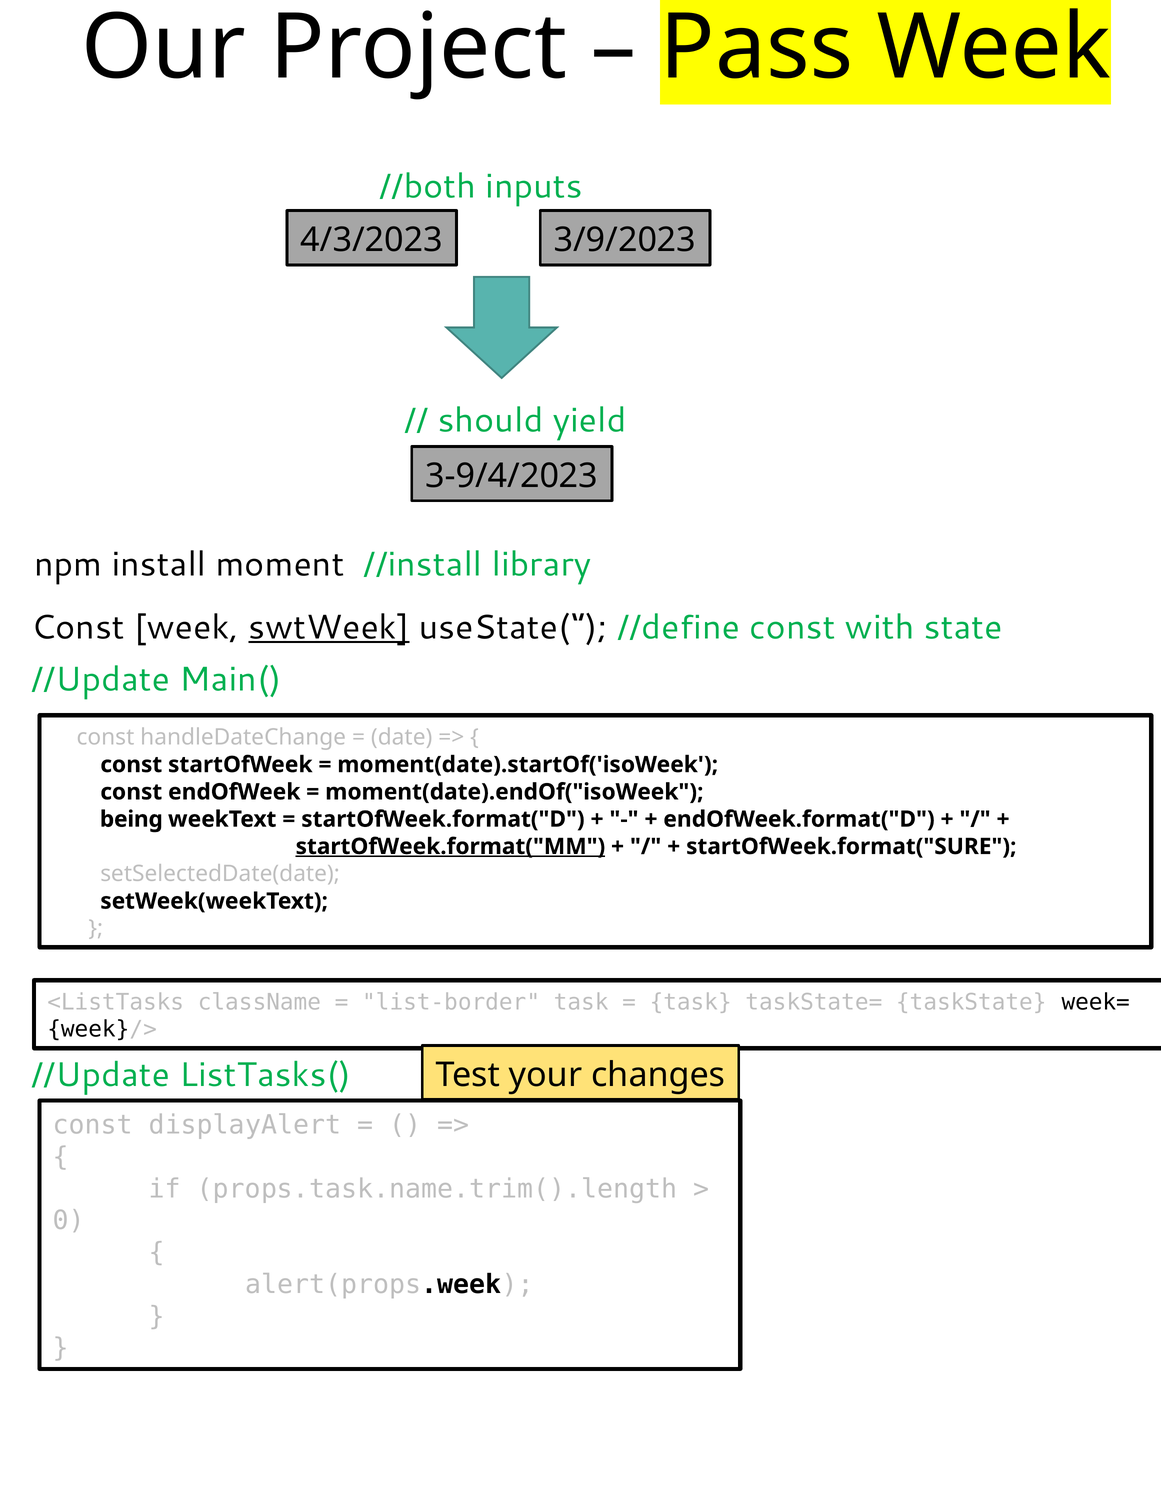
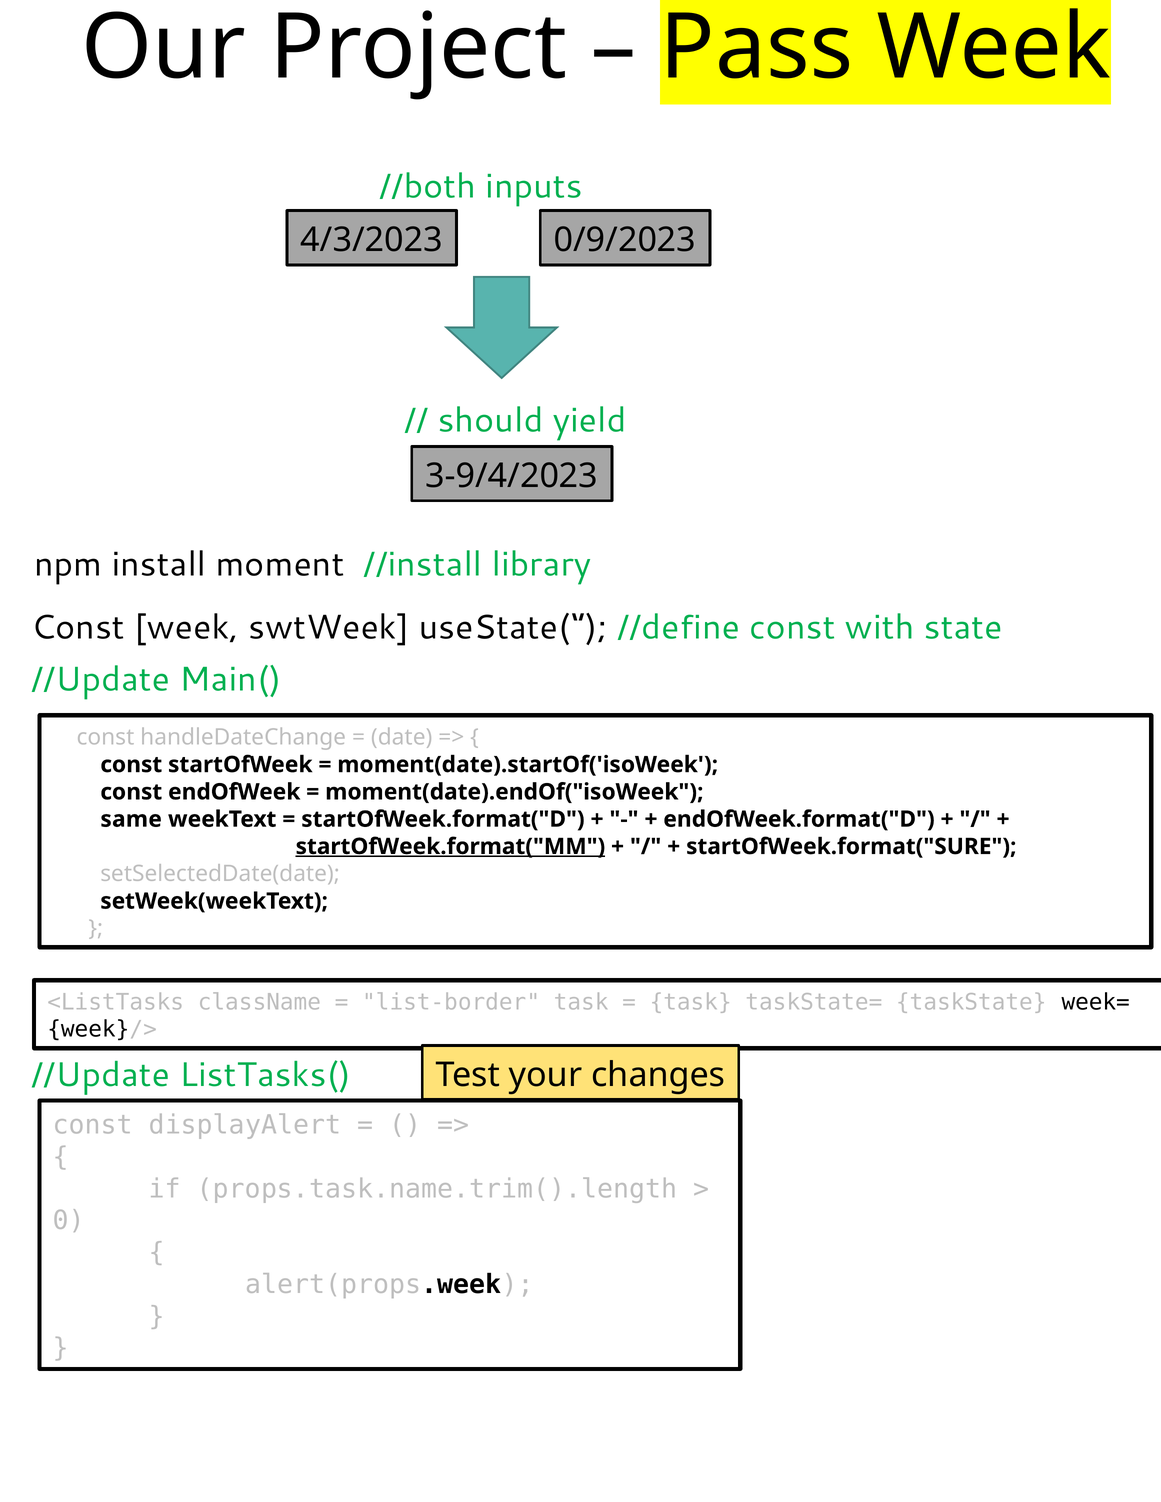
3/9/2023: 3/9/2023 -> 0/9/2023
swtWeek underline: present -> none
being: being -> same
